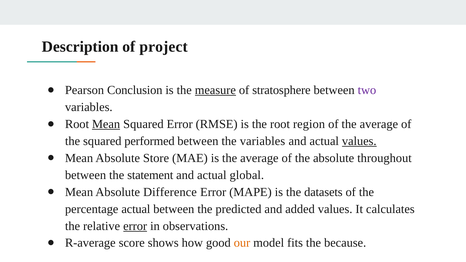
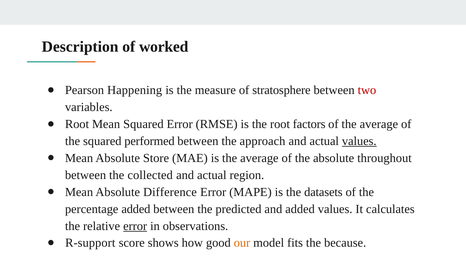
project: project -> worked
Conclusion: Conclusion -> Happening
measure underline: present -> none
two colour: purple -> red
Mean at (106, 124) underline: present -> none
region: region -> factors
the variables: variables -> approach
statement: statement -> collected
global: global -> region
percentage actual: actual -> added
R-average: R-average -> R-support
